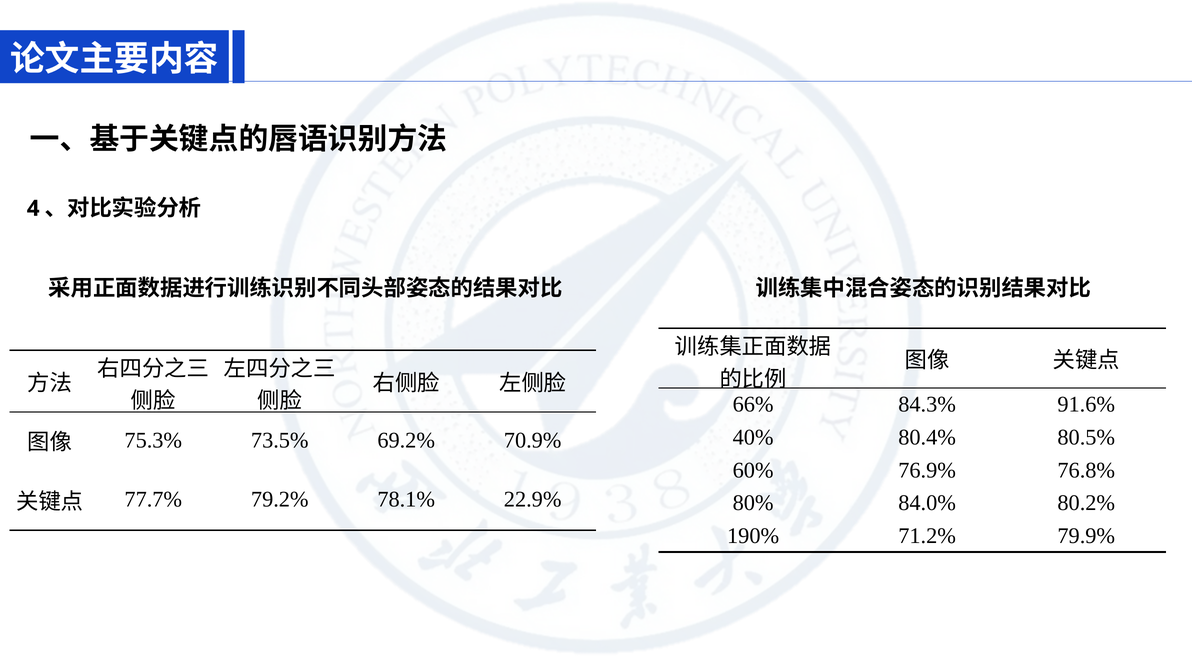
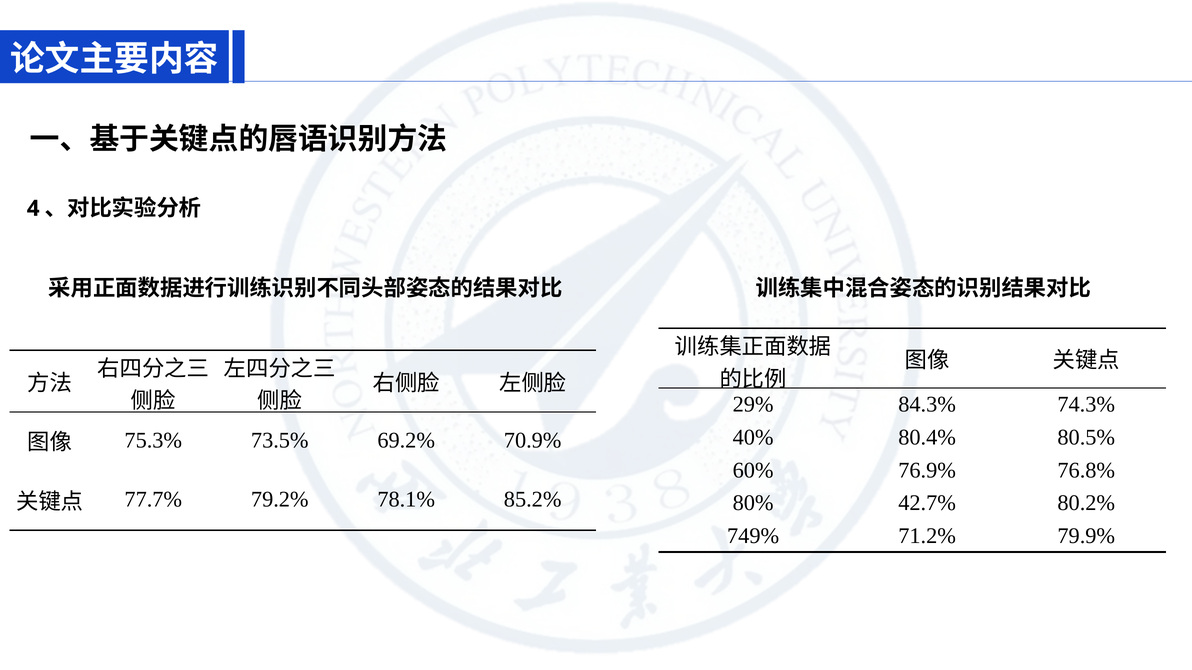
66%: 66% -> 29%
91.6%: 91.6% -> 74.3%
84.0%: 84.0% -> 42.7%
22.9%: 22.9% -> 85.2%
190%: 190% -> 749%
